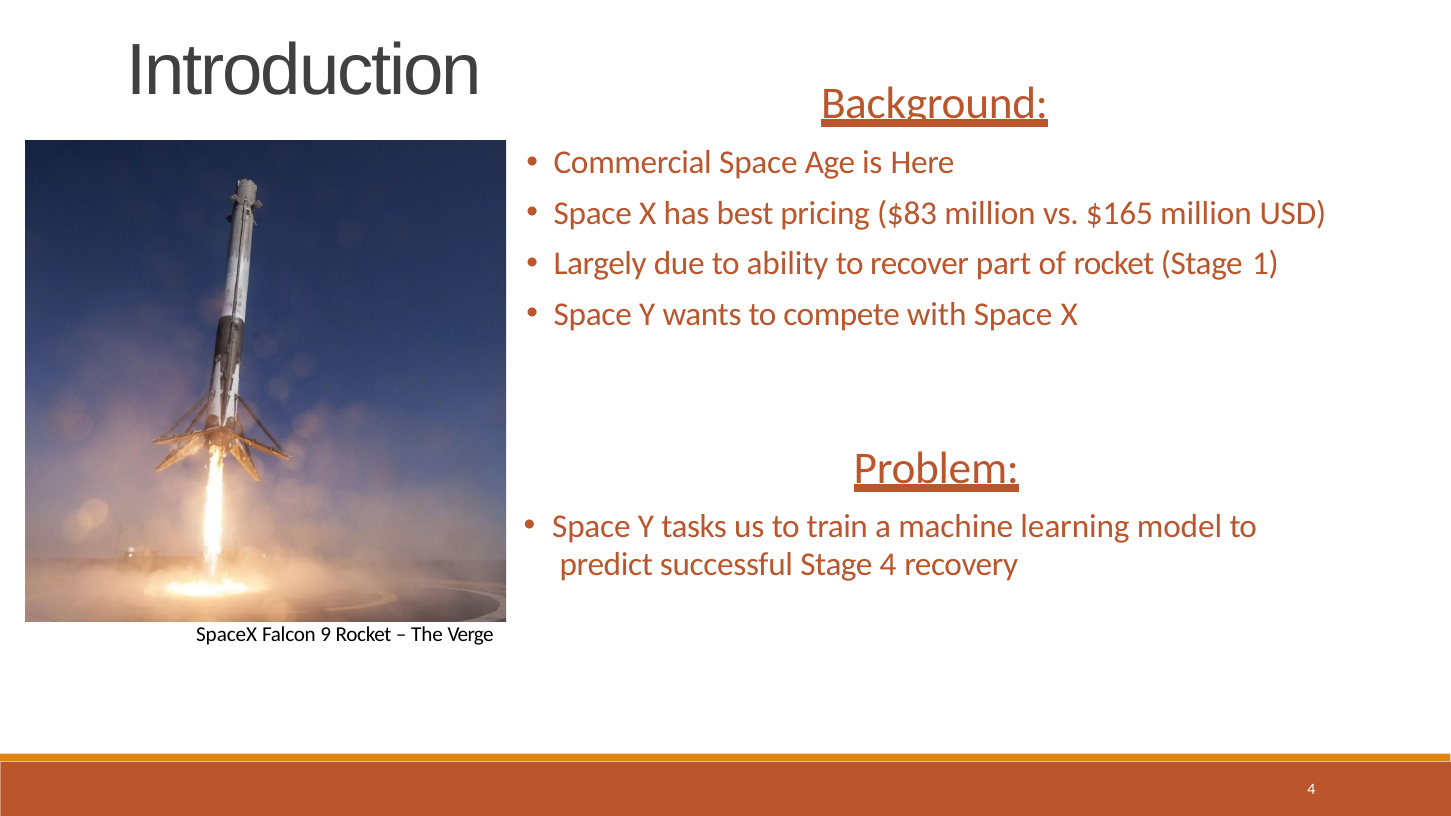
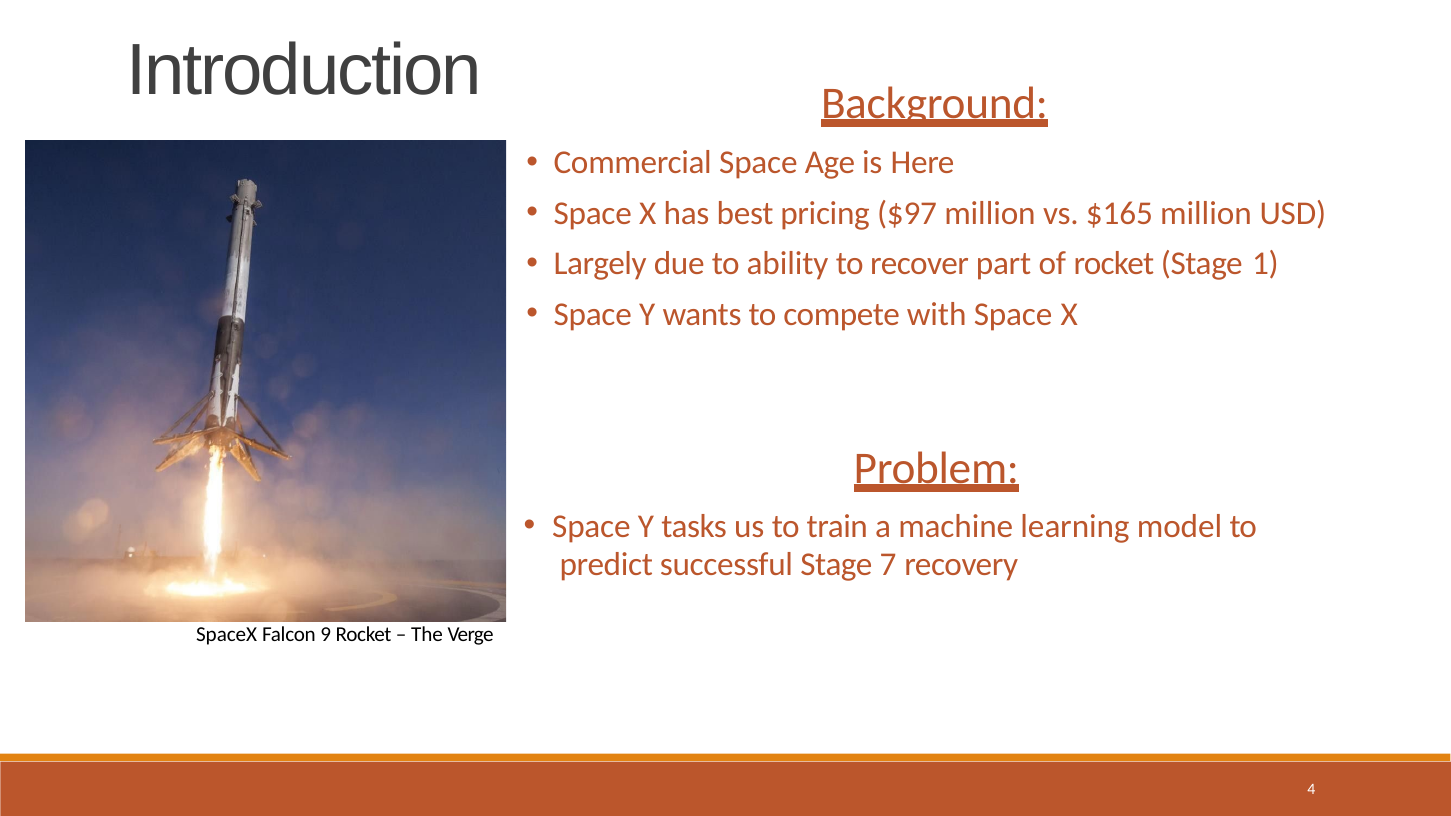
$83: $83 -> $97
Stage 4: 4 -> 7
